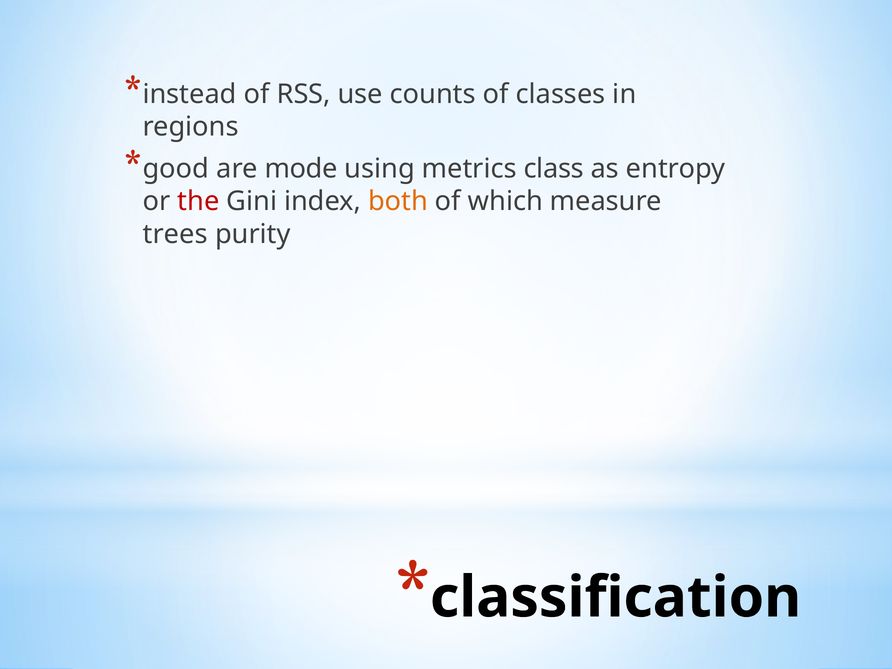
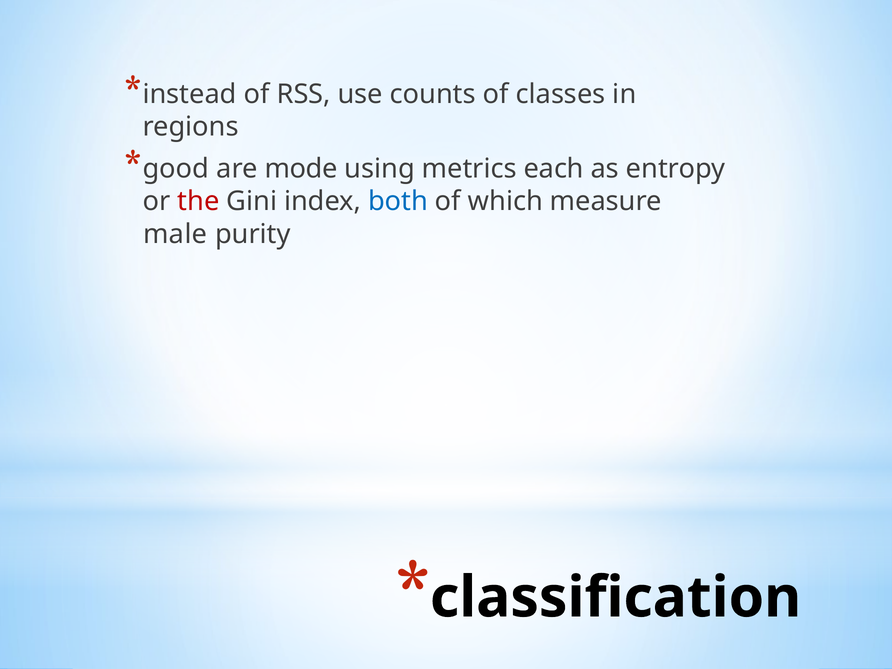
class: class -> each
both colour: orange -> blue
trees: trees -> male
